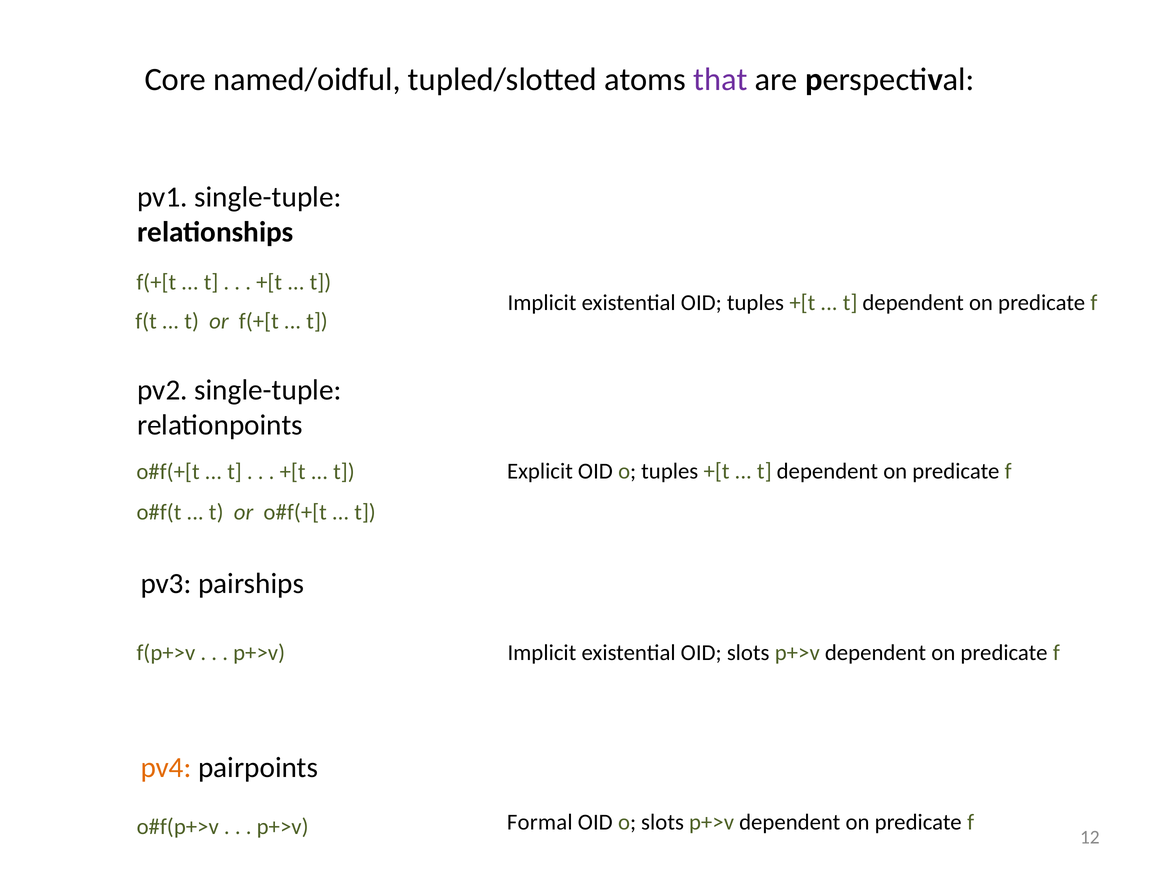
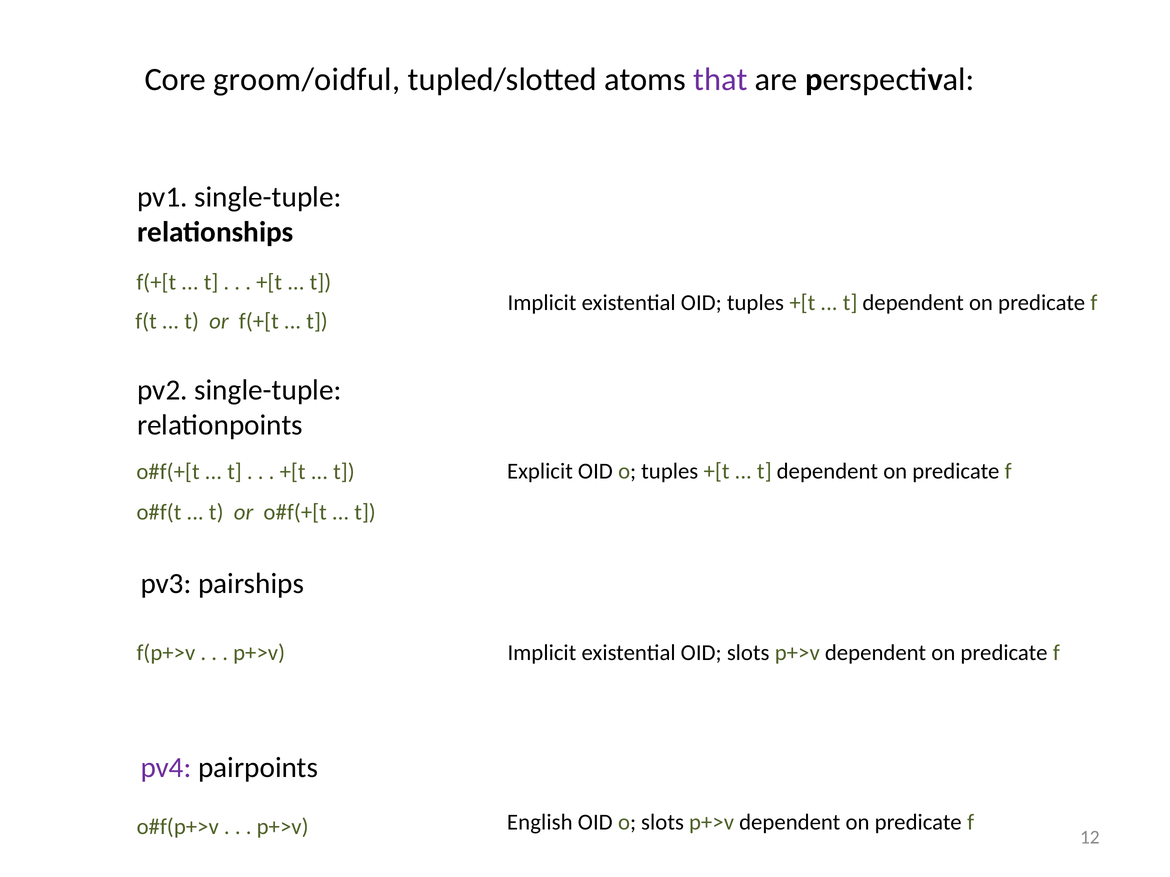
named/oidful: named/oidful -> groom/oidful
pv4 colour: orange -> purple
Formal: Formal -> English
